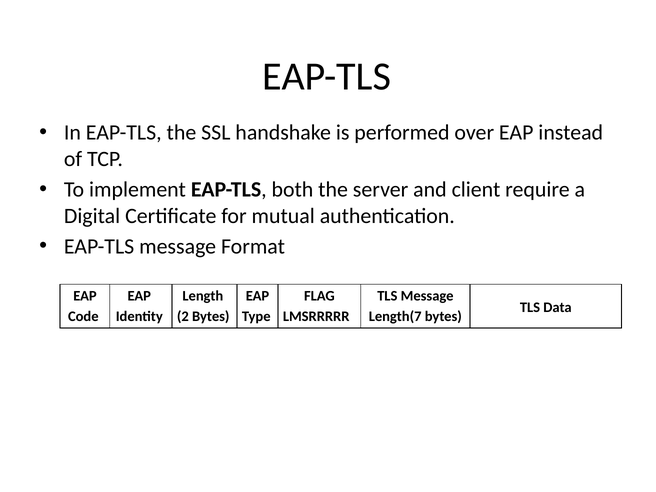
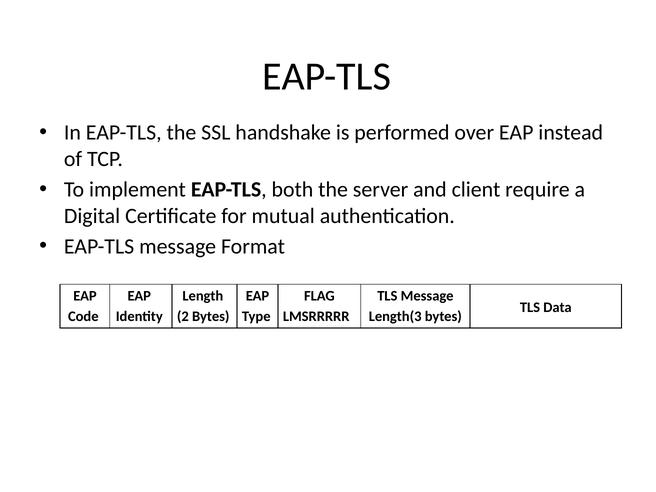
Length(7: Length(7 -> Length(3
